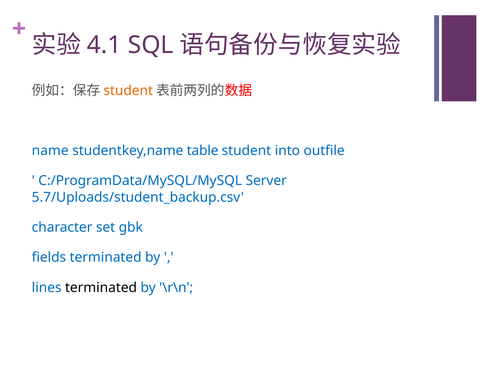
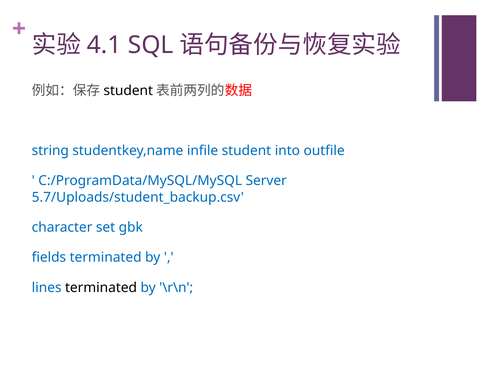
student at (128, 91) colour: orange -> black
name: name -> string
table: table -> infile
